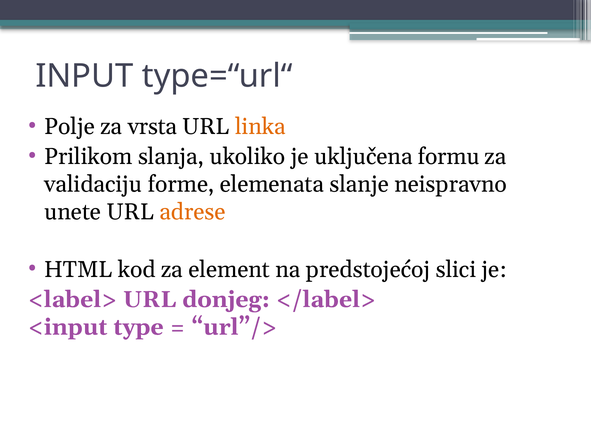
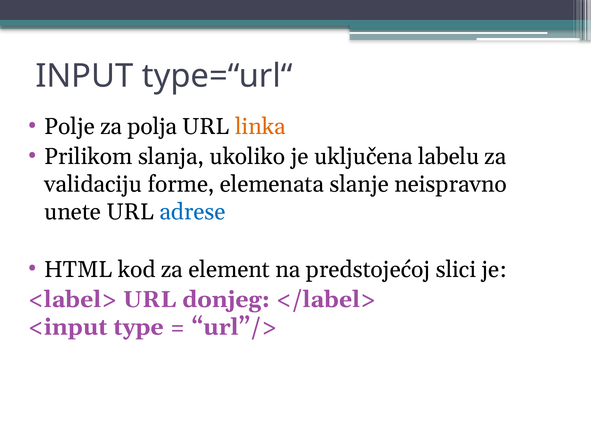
vrsta: vrsta -> polja
formu: formu -> labelu
adrese colour: orange -> blue
